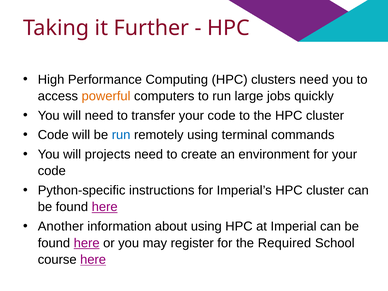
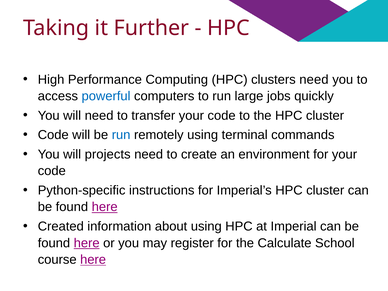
powerful colour: orange -> blue
Another: Another -> Created
Required: Required -> Calculate
